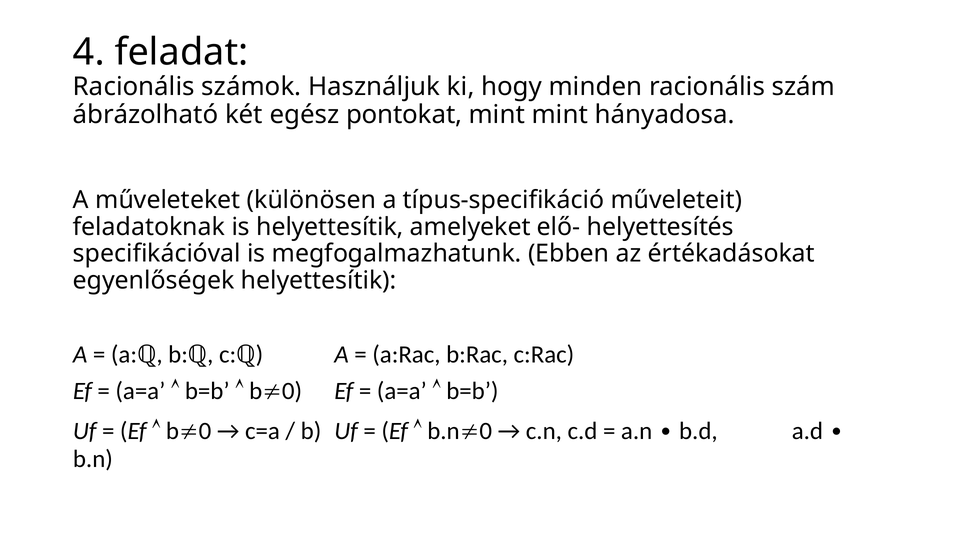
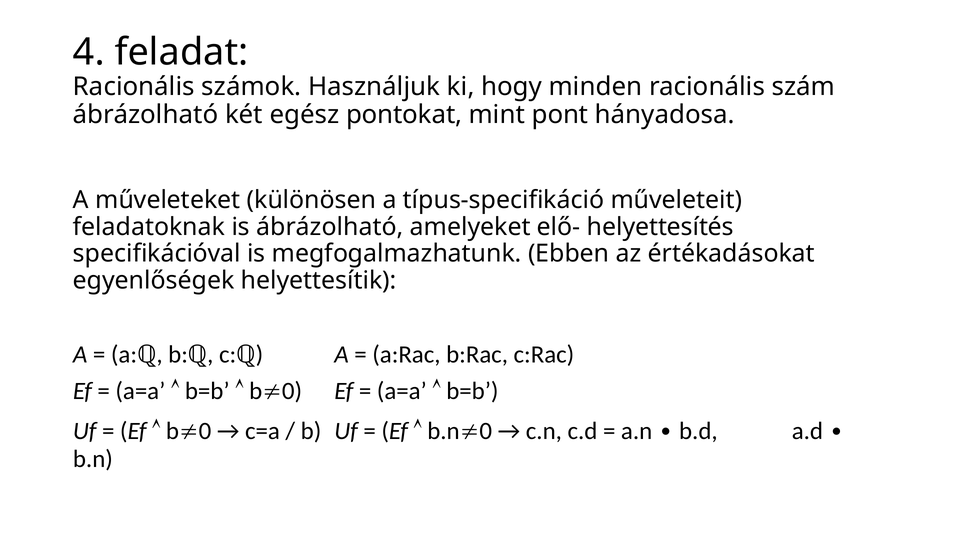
mint mint: mint -> pont
is helyettesítik: helyettesítik -> ábrázolható
